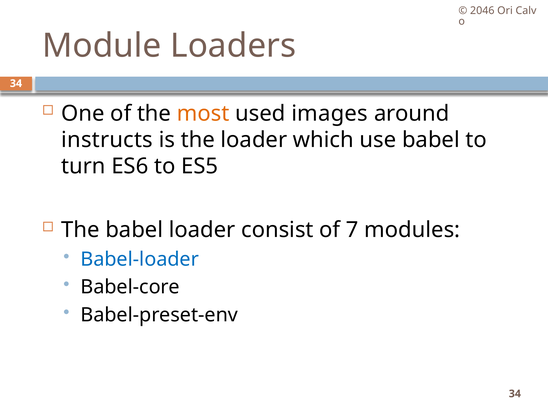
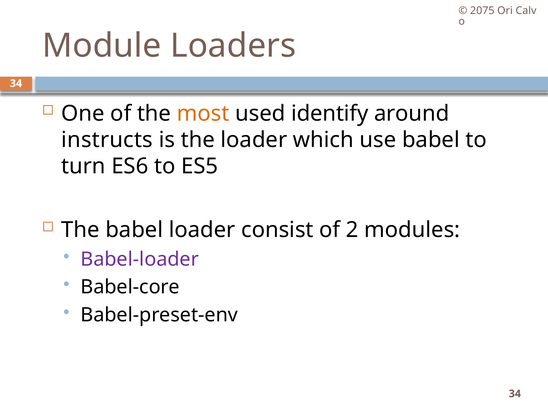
2046: 2046 -> 2075
images: images -> identify
7: 7 -> 2
Babel-loader colour: blue -> purple
